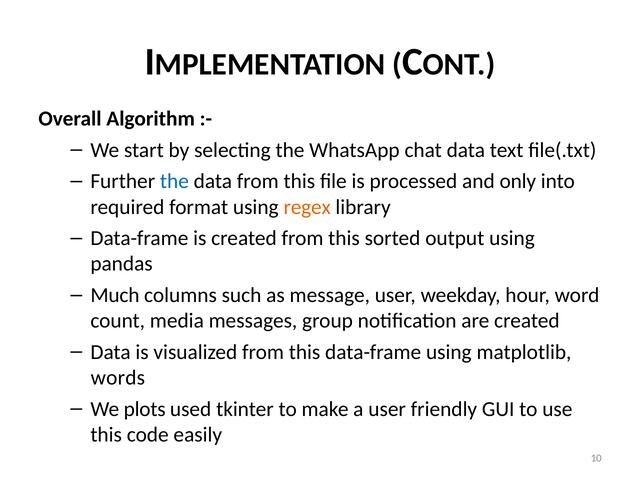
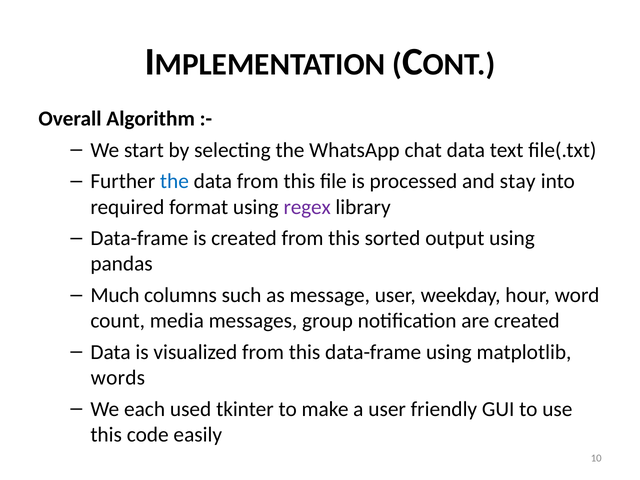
only: only -> stay
regex colour: orange -> purple
plots: plots -> each
